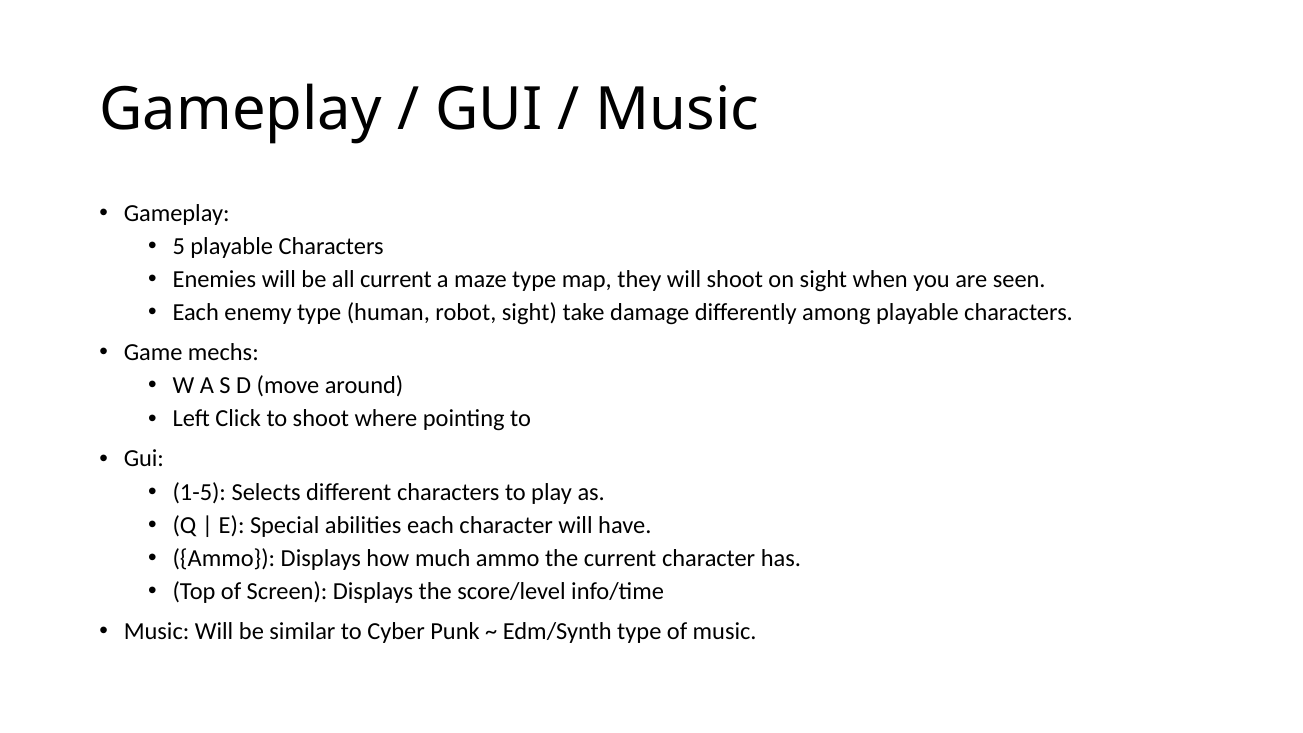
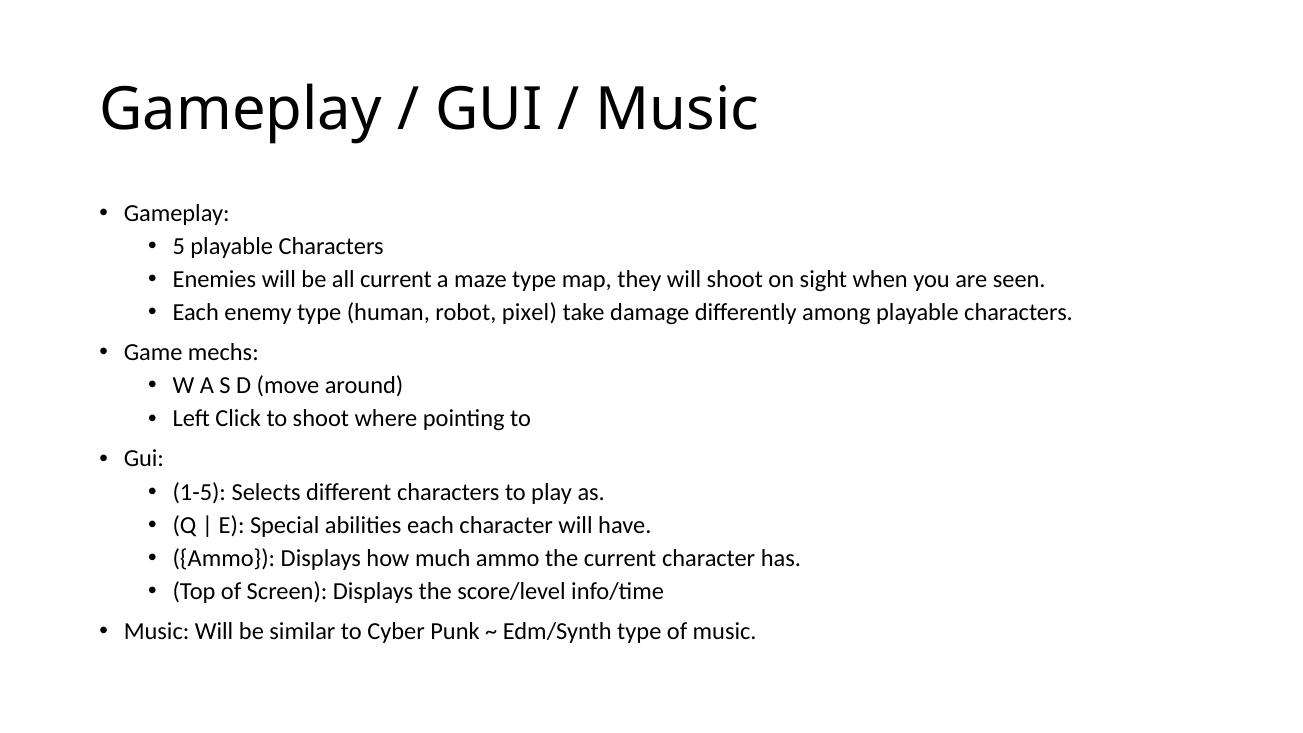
robot sight: sight -> pixel
